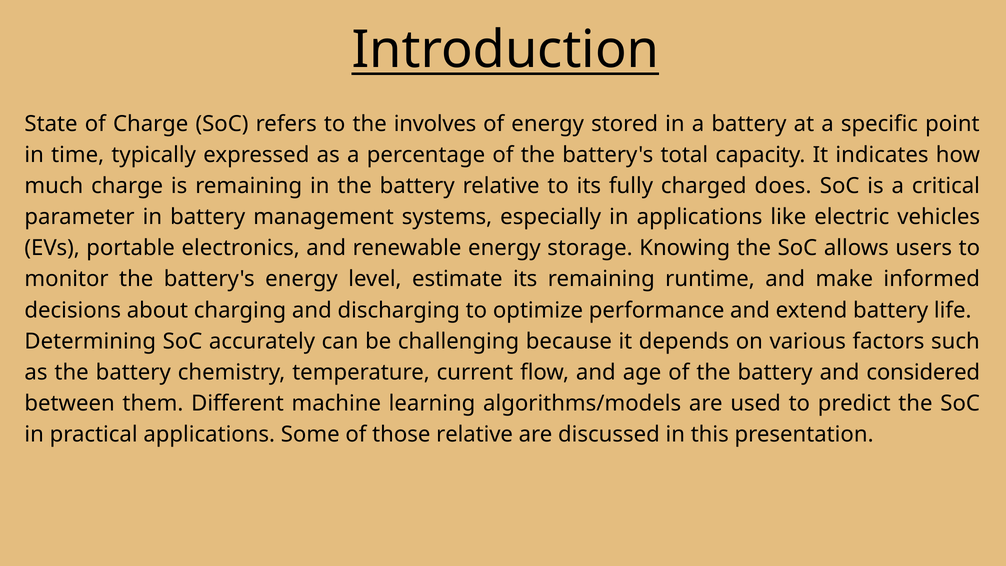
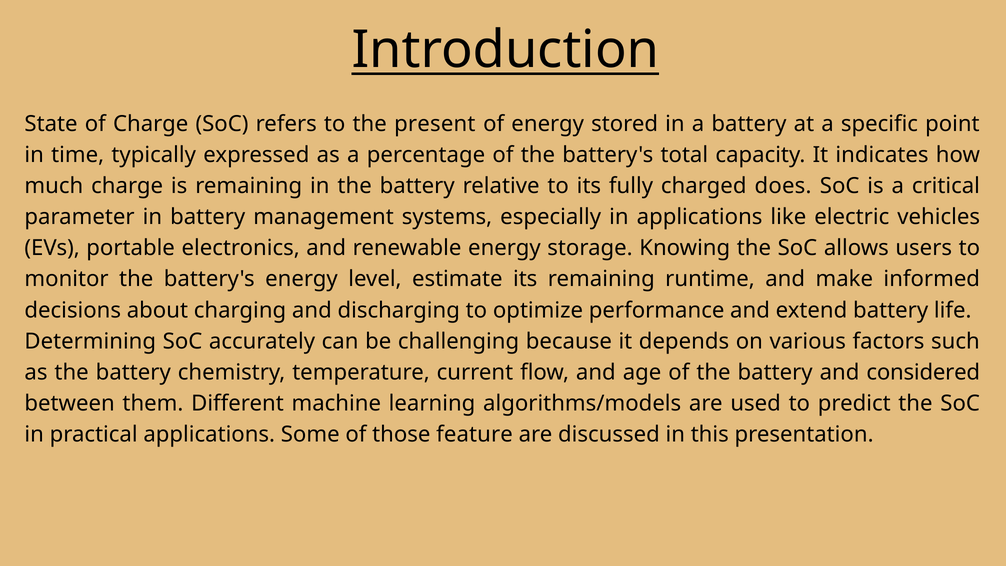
involves: involves -> present
those relative: relative -> feature
